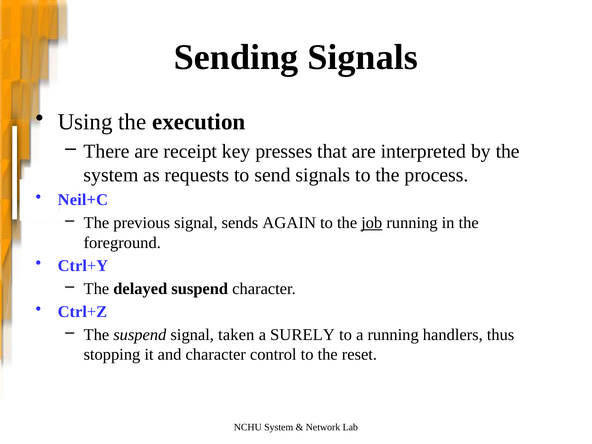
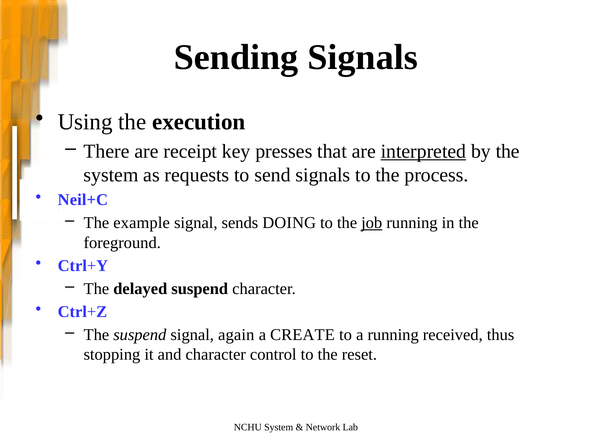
interpreted underline: none -> present
previous: previous -> example
AGAIN: AGAIN -> DOING
taken: taken -> again
SURELY: SURELY -> CREATE
handlers: handlers -> received
